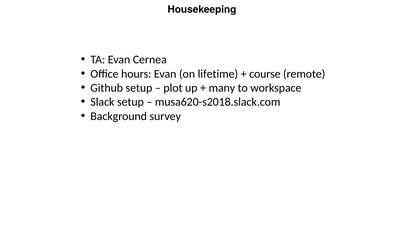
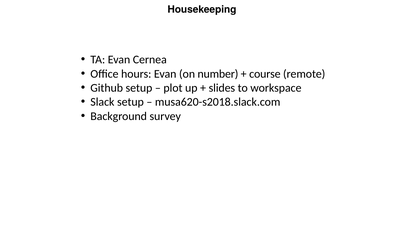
lifetime: lifetime -> number
many: many -> slides
